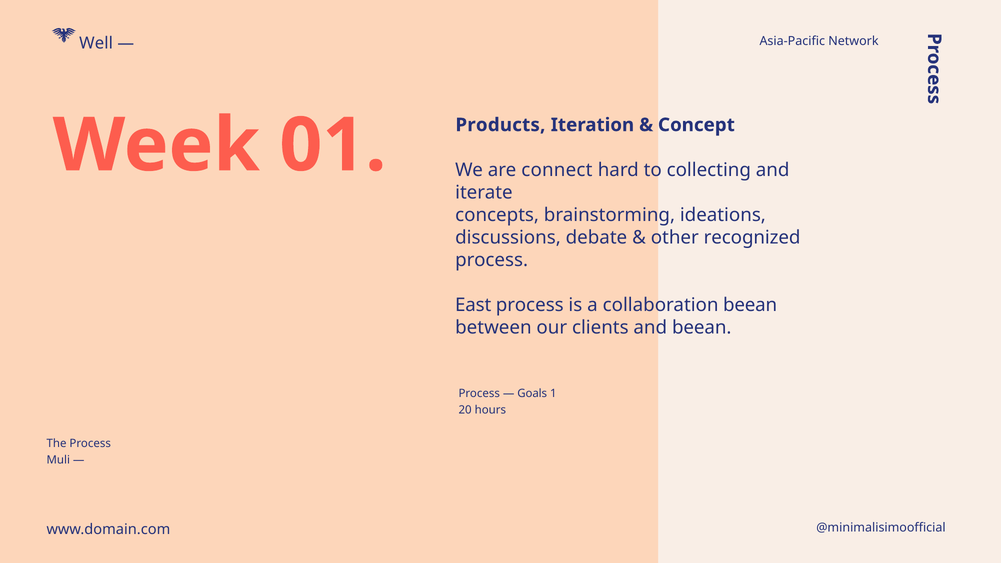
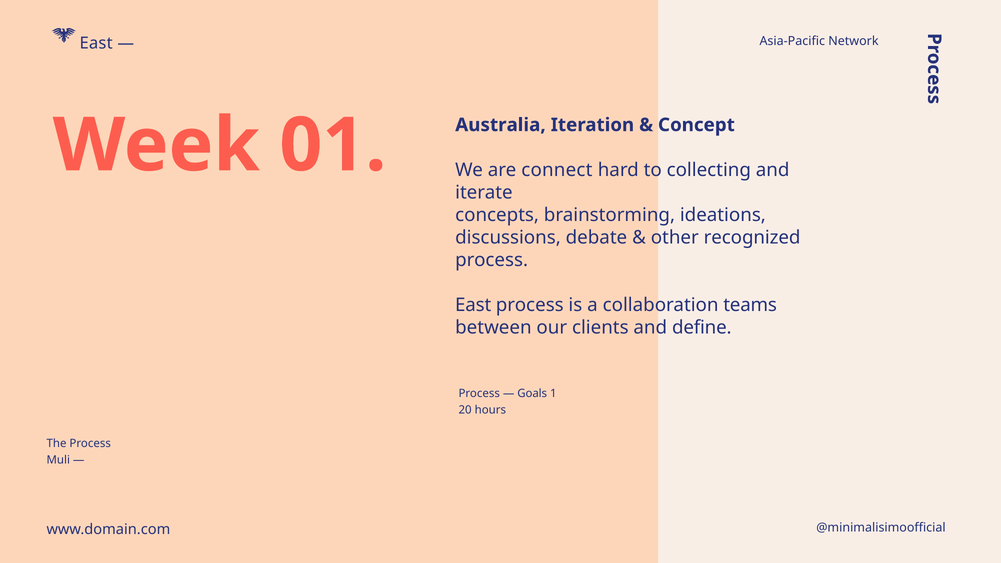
Well at (96, 43): Well -> East
Products: Products -> Australia
collaboration beean: beean -> teams
and beean: beean -> define
